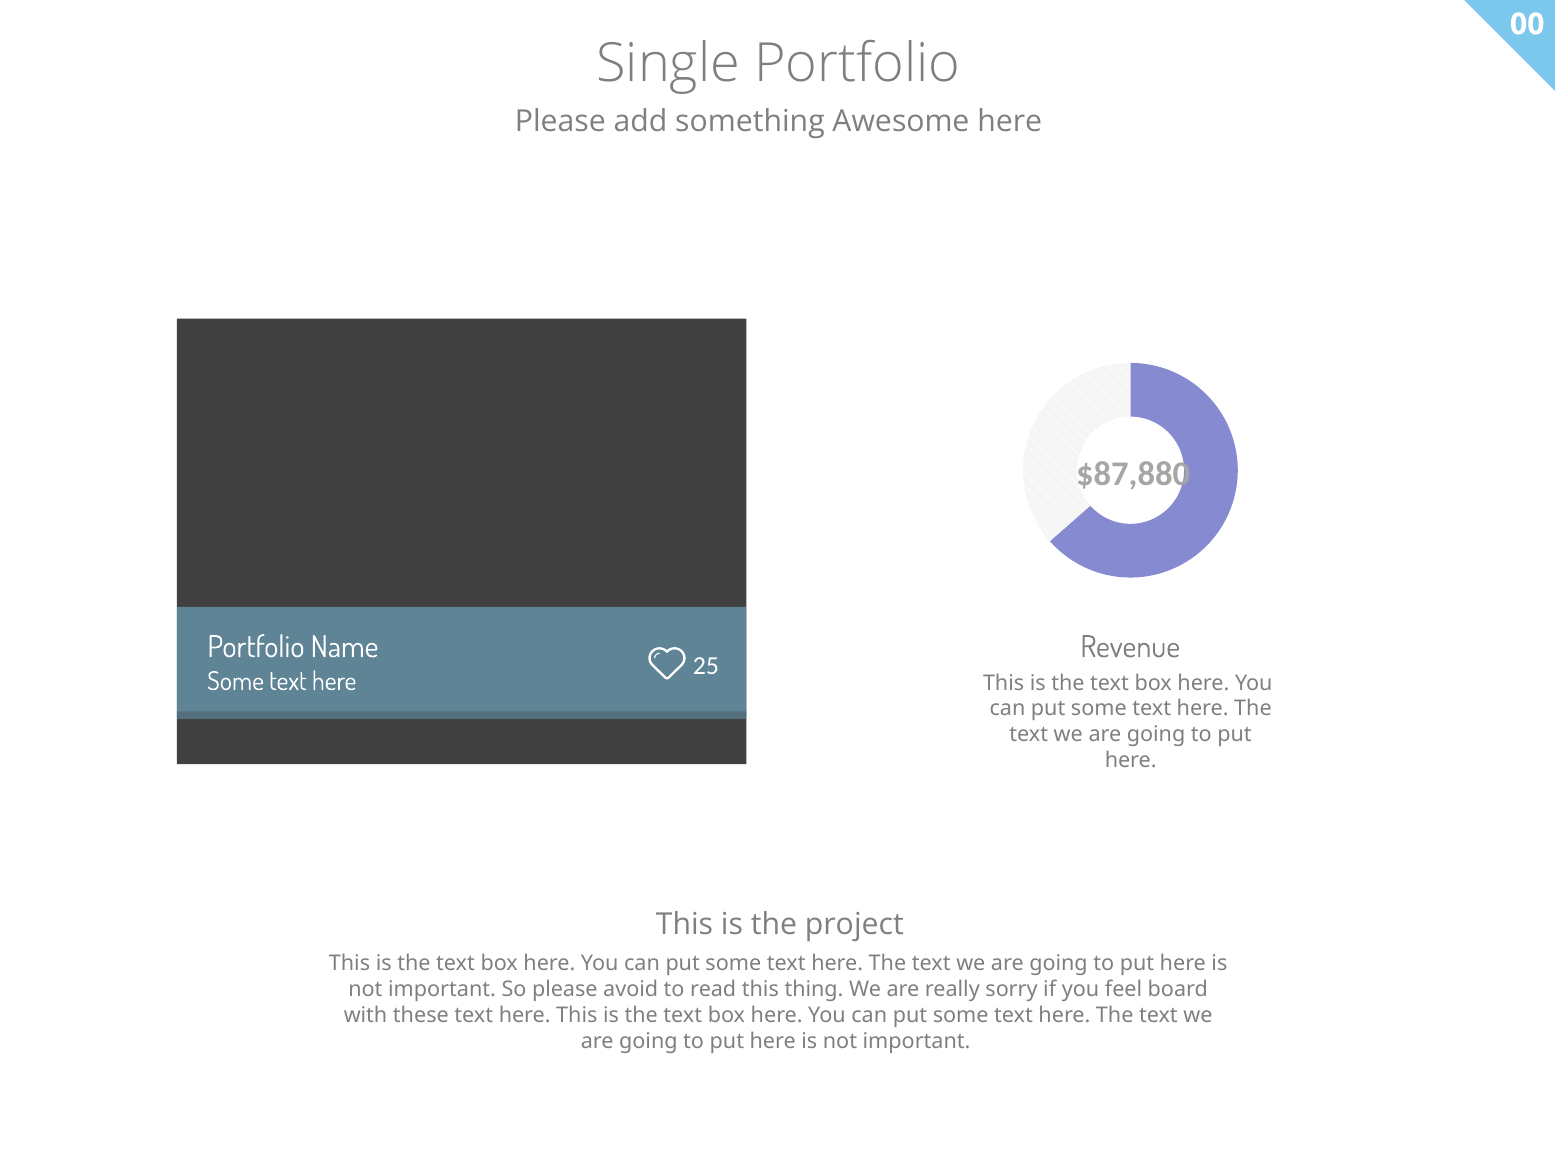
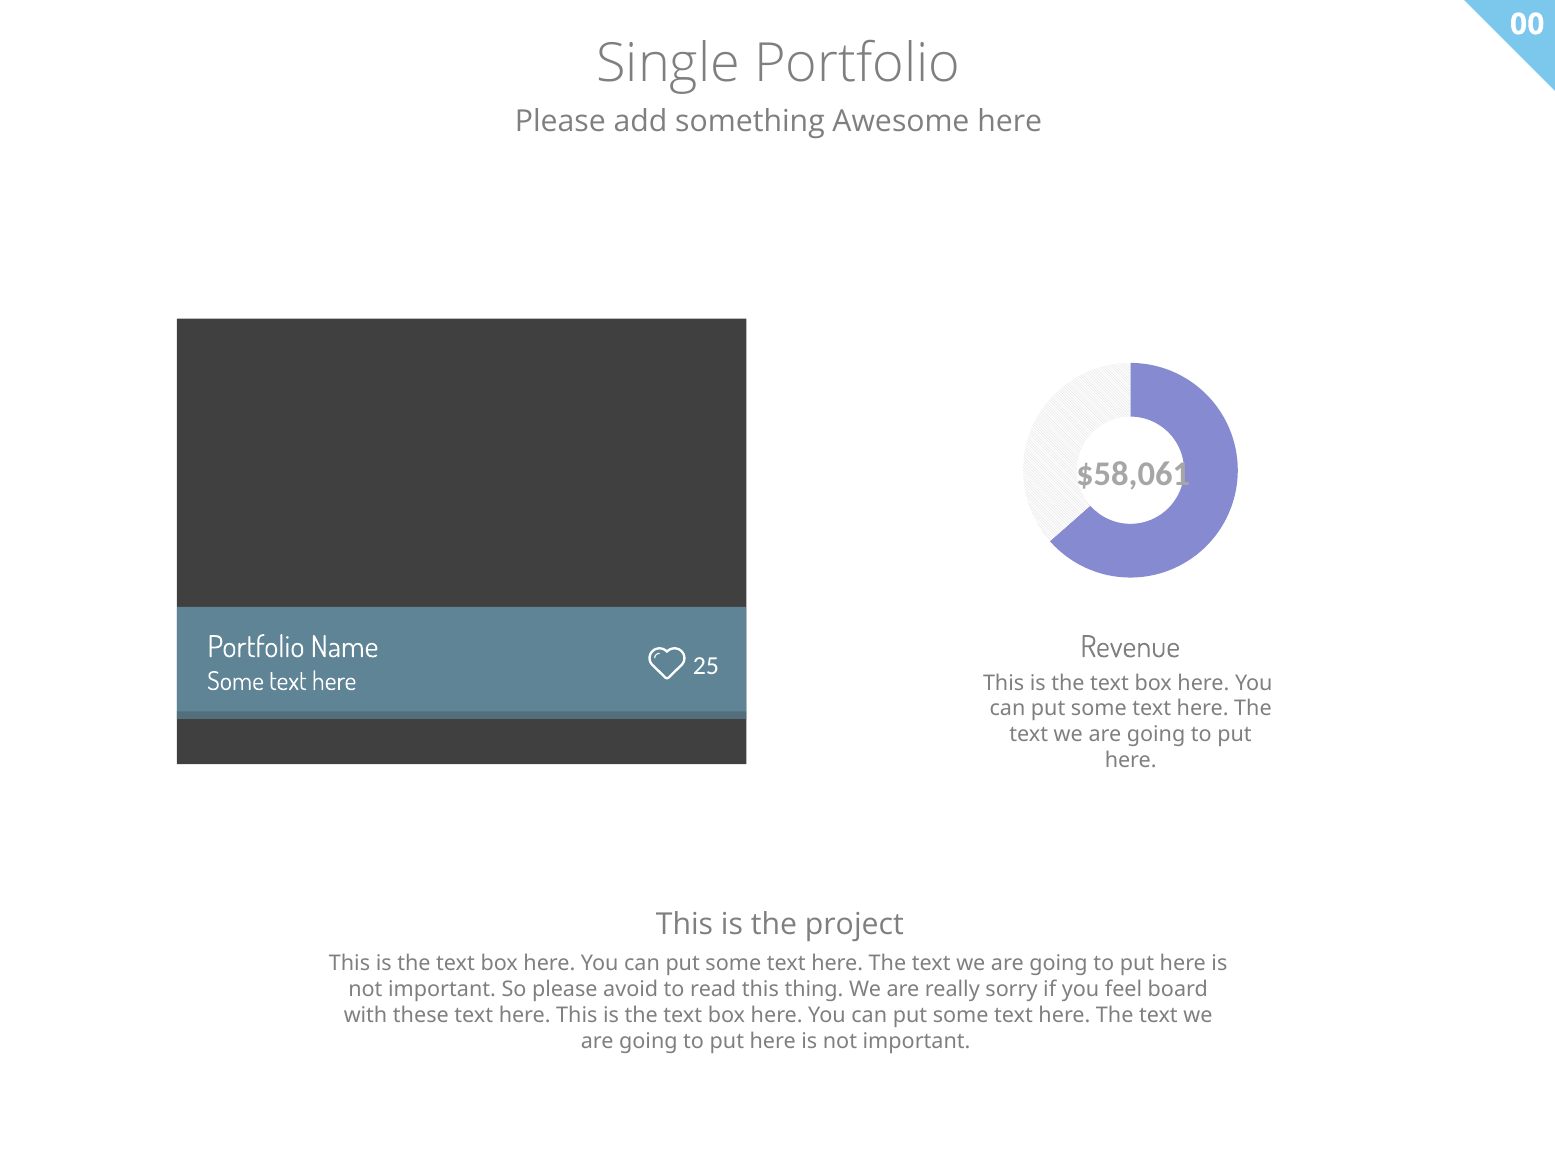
$87,880: $87,880 -> $58,061
